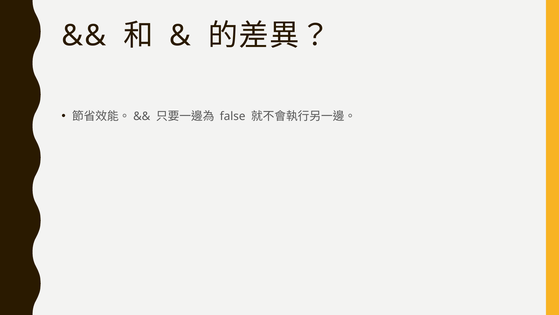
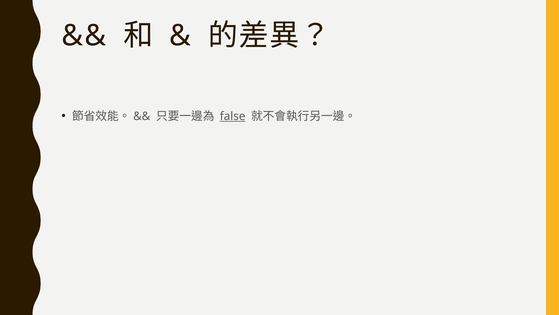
false underline: none -> present
